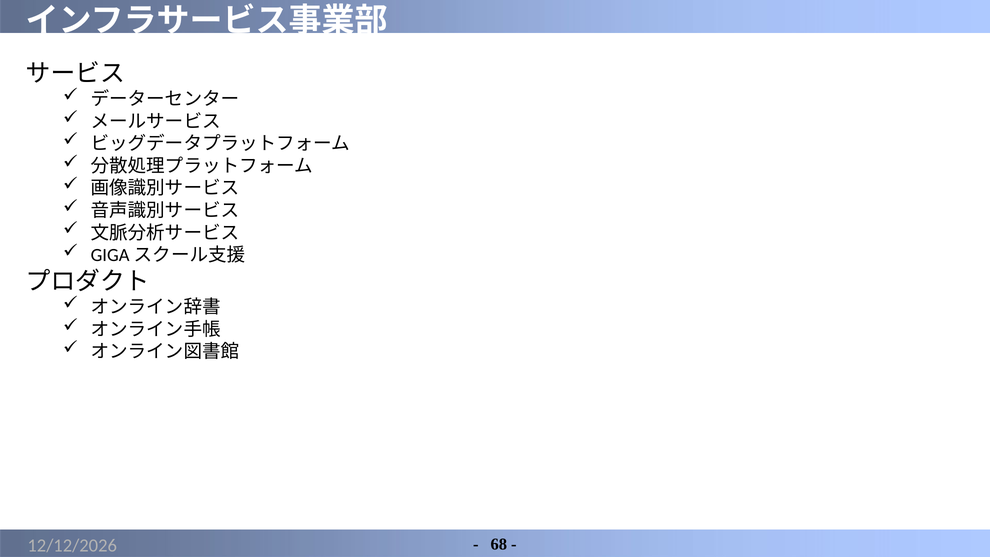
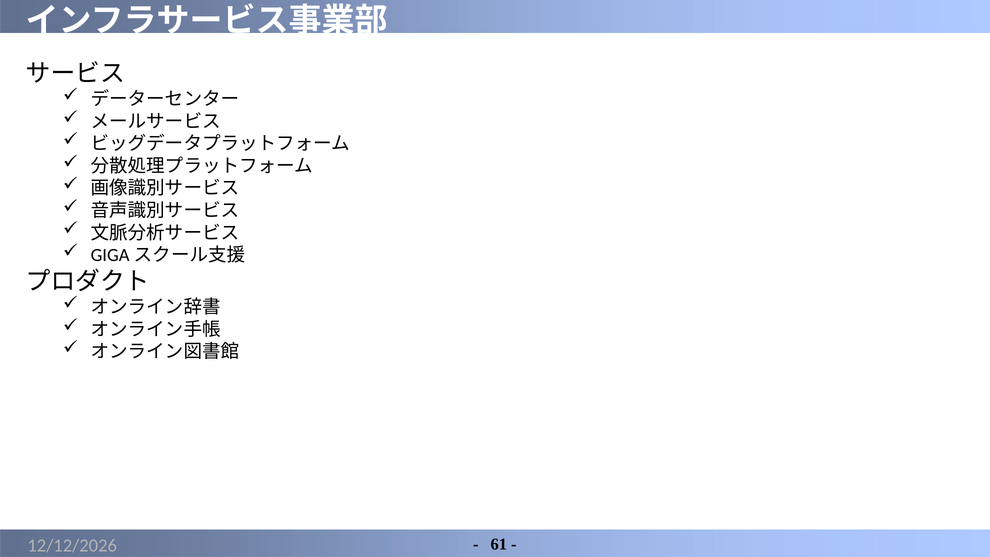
68: 68 -> 61
